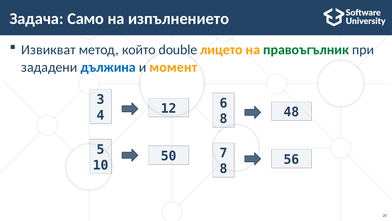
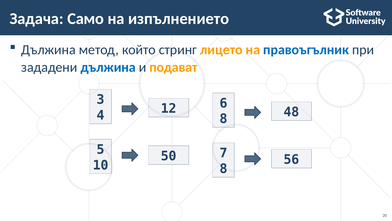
Извикват at (48, 50): Извикват -> Дължина
double: double -> стринг
правоъгълник colour: green -> blue
момент: момент -> подават
